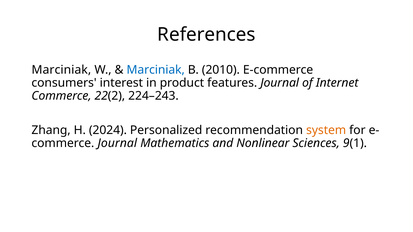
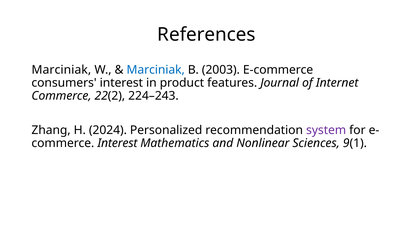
2010: 2010 -> 2003
system colour: orange -> purple
commerce Journal: Journal -> Interest
